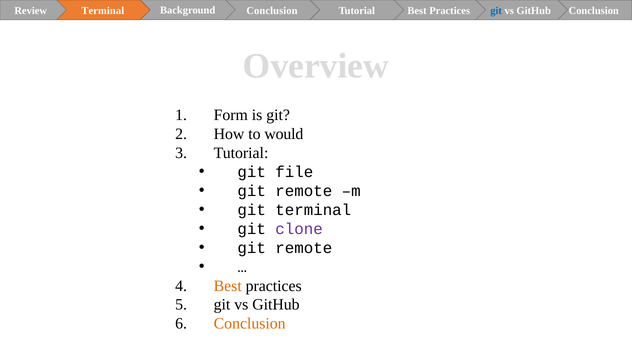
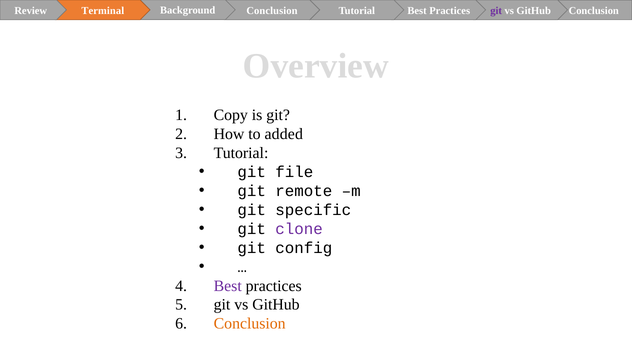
git at (496, 11) colour: blue -> purple
Form: Form -> Copy
would: would -> added
git terminal: terminal -> specific
remote at (304, 247): remote -> config
Best at (228, 285) colour: orange -> purple
